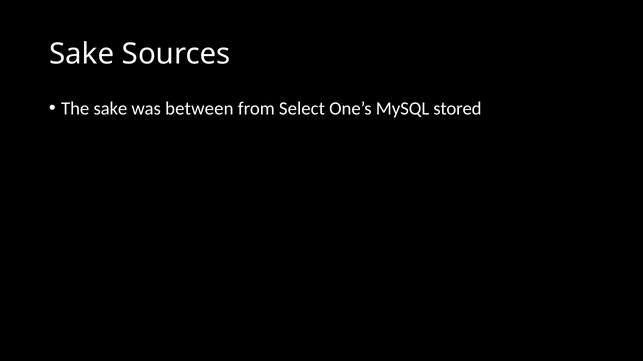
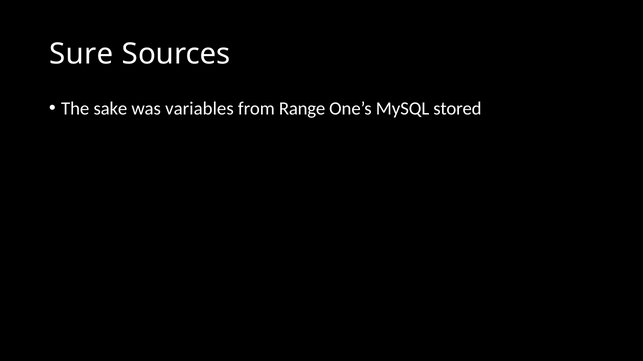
Sake at (82, 54): Sake -> Sure
between: between -> variables
Select: Select -> Range
